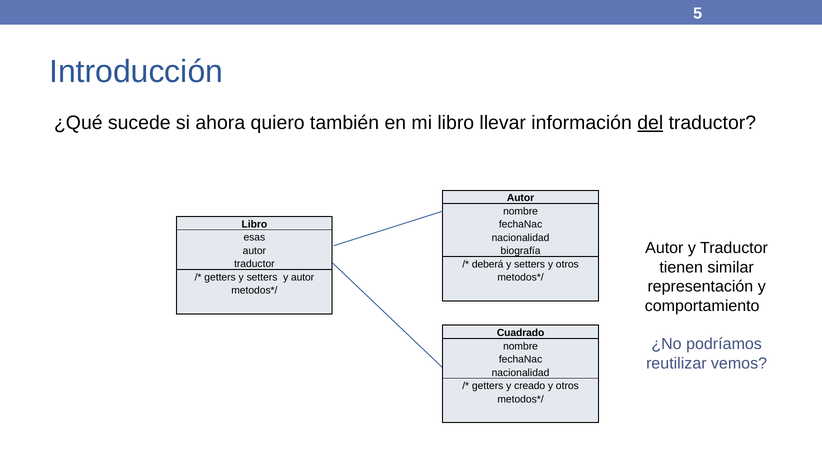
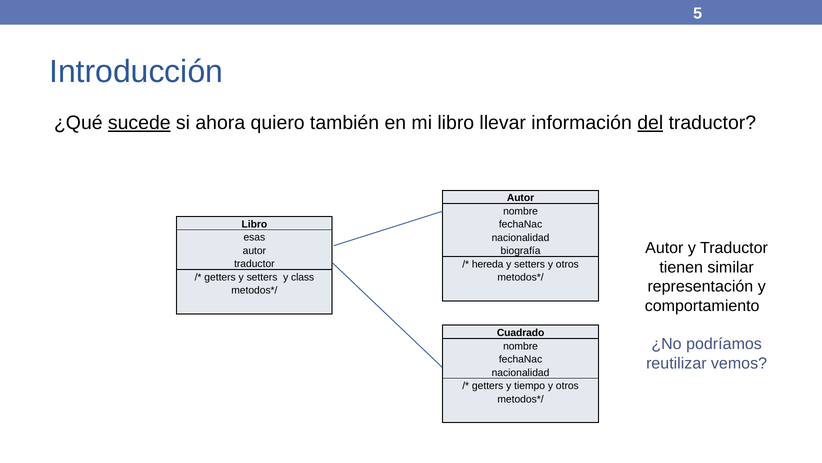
sucede underline: none -> present
deberá: deberá -> hereda
y autor: autor -> class
creado: creado -> tiempo
